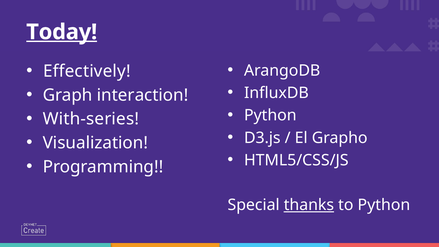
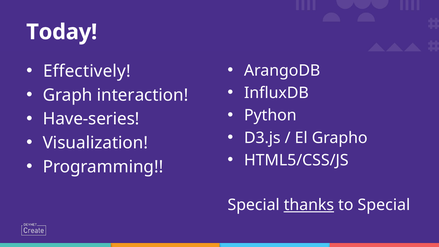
Today underline: present -> none
With-series: With-series -> Have-series
to Python: Python -> Special
